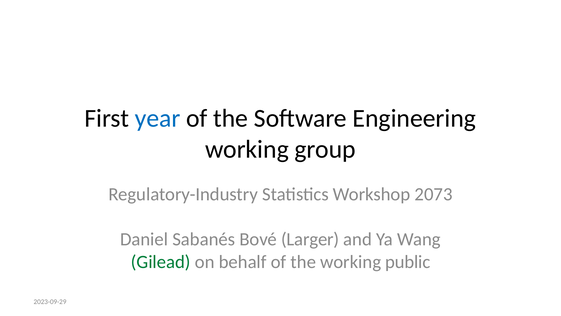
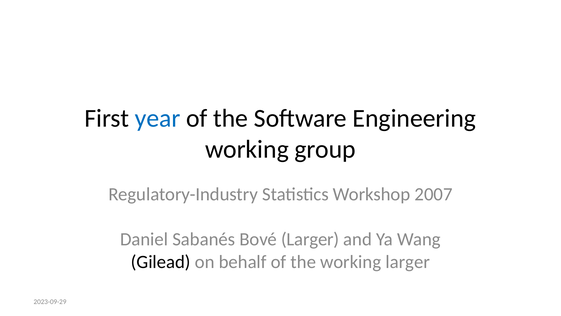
2073: 2073 -> 2007
Gilead colour: green -> black
working public: public -> larger
